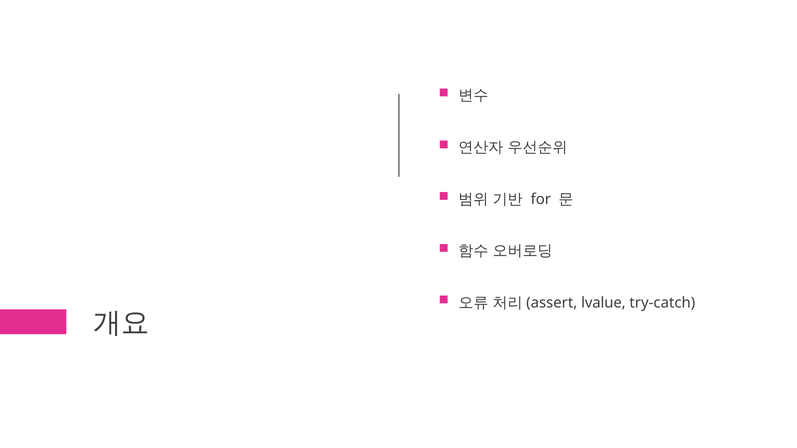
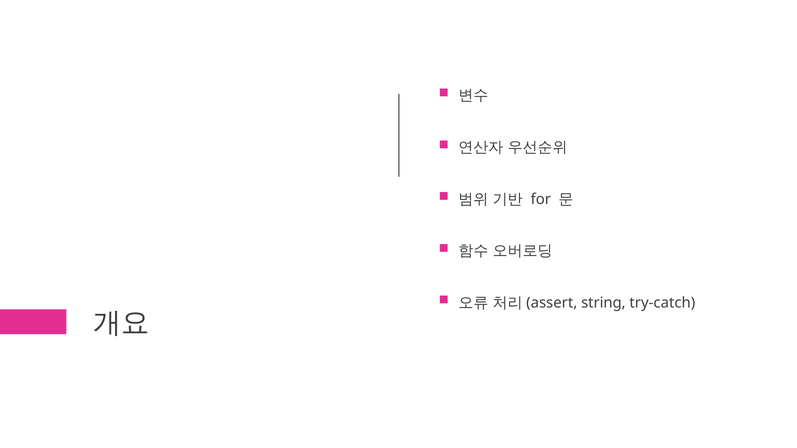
lvalue: lvalue -> string
